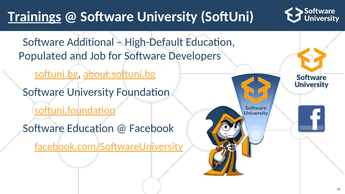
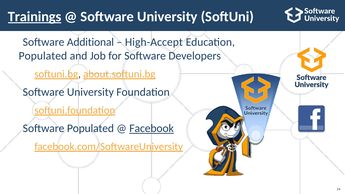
High-Default: High-Default -> High-Accept
Education at (90, 128): Education -> Populated
Facebook underline: none -> present
